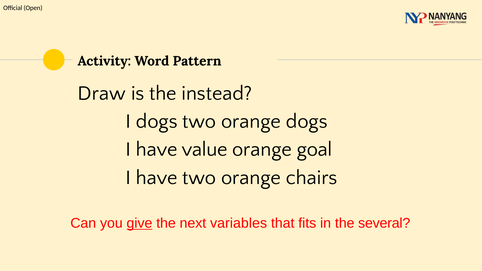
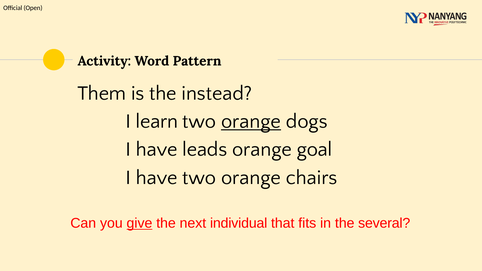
Draw: Draw -> Them
I dogs: dogs -> learn
orange at (251, 121) underline: none -> present
value: value -> leads
variables: variables -> individual
